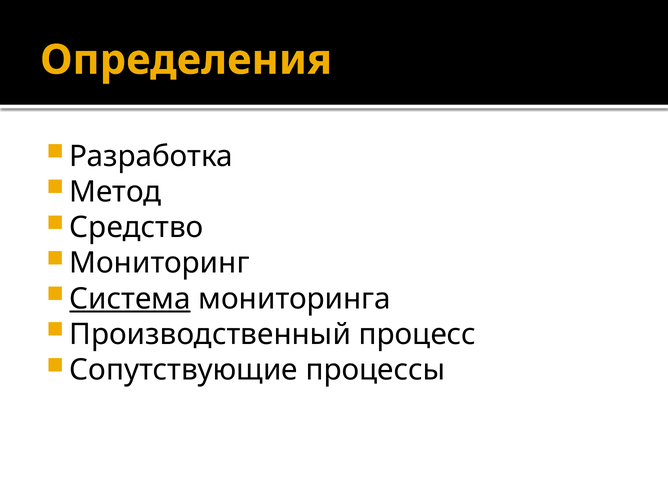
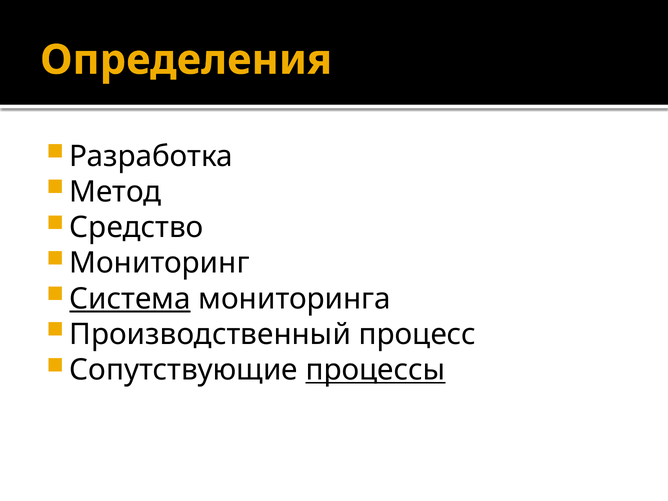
процессы underline: none -> present
